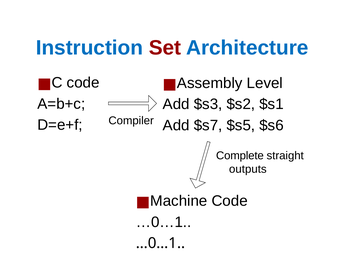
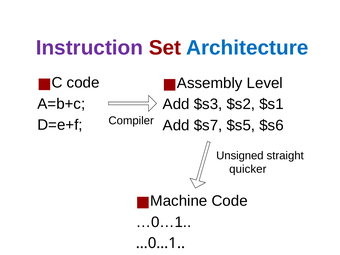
Instruction colour: blue -> purple
Complete: Complete -> Unsigned
outputs: outputs -> quicker
